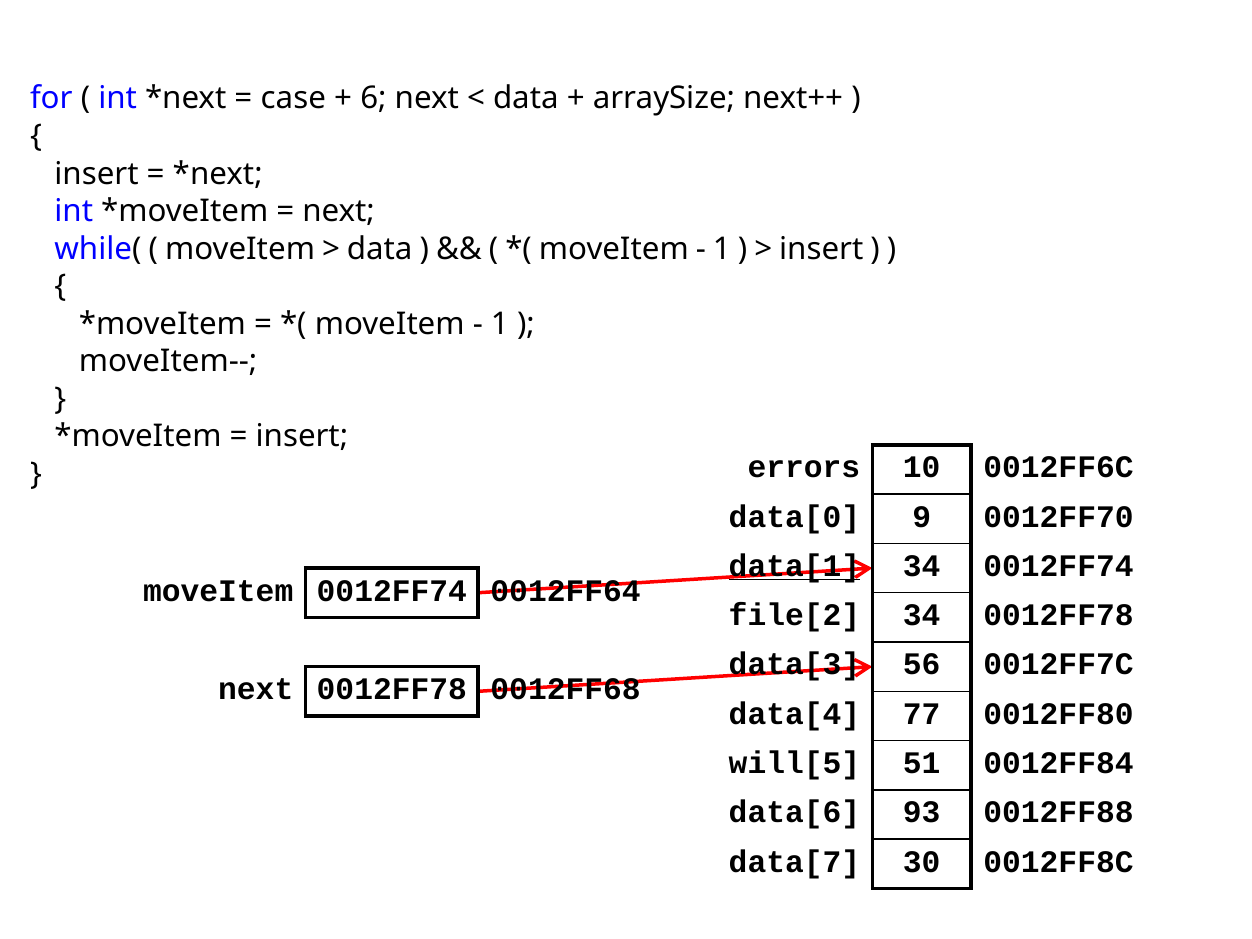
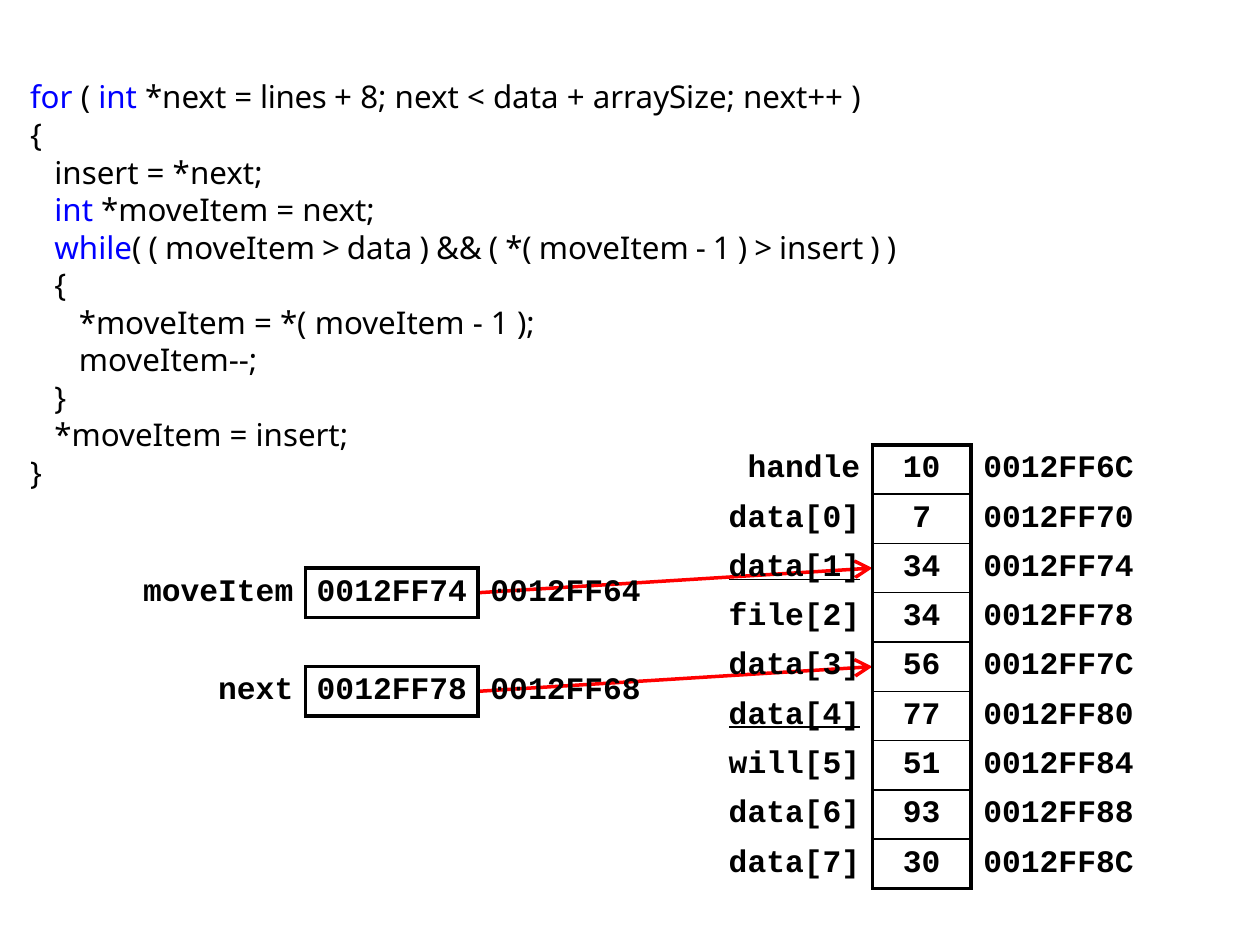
case: case -> lines
6: 6 -> 8
errors: errors -> handle
9: 9 -> 7
data[4 underline: none -> present
